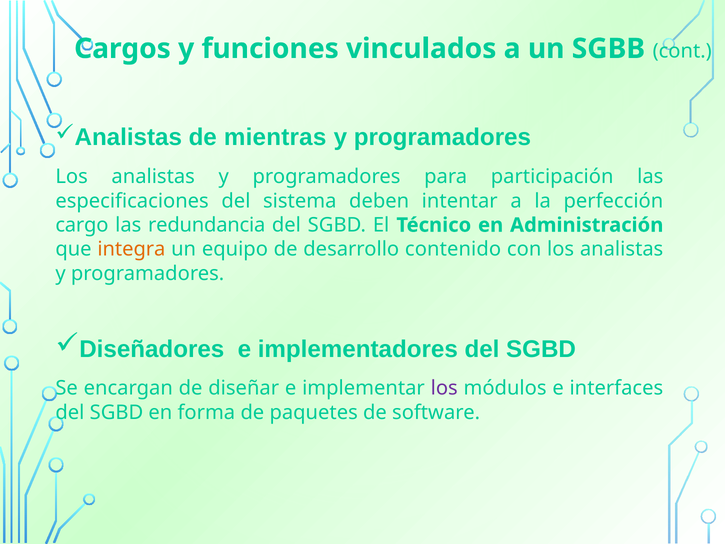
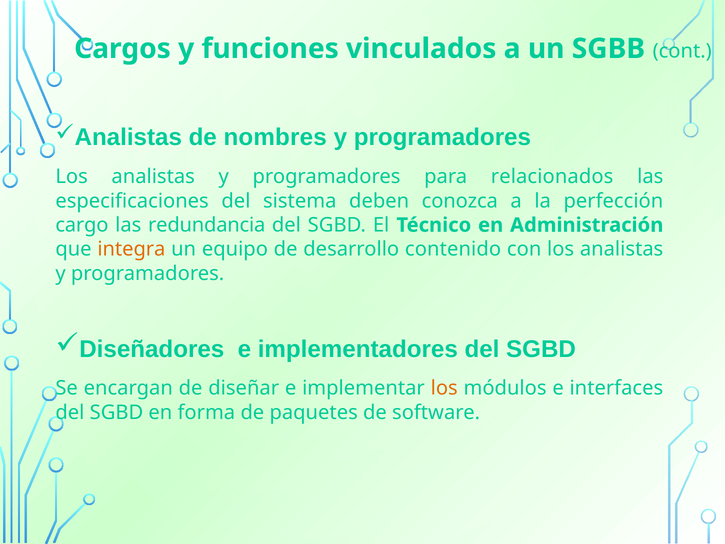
mientras: mientras -> nombres
participación: participación -> relacionados
intentar: intentar -> conozca
los at (444, 388) colour: purple -> orange
